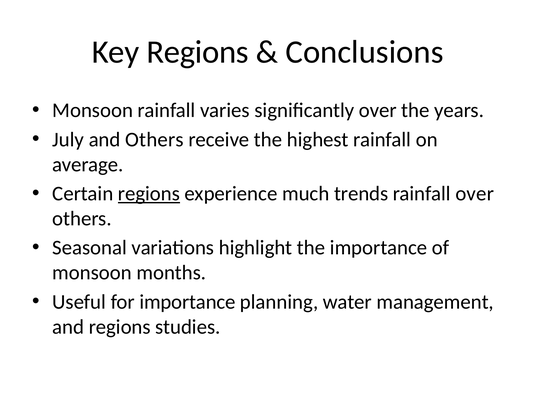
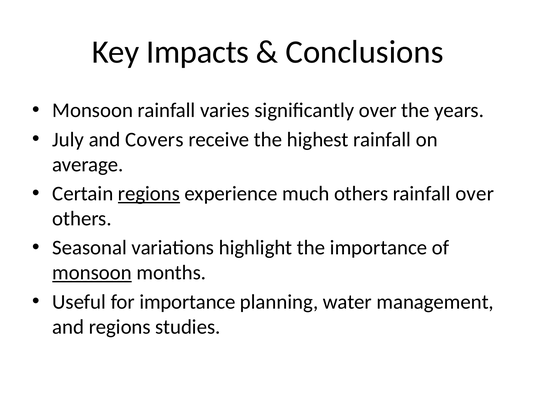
Key Regions: Regions -> Impacts
and Others: Others -> Covers
much trends: trends -> others
monsoon at (92, 273) underline: none -> present
